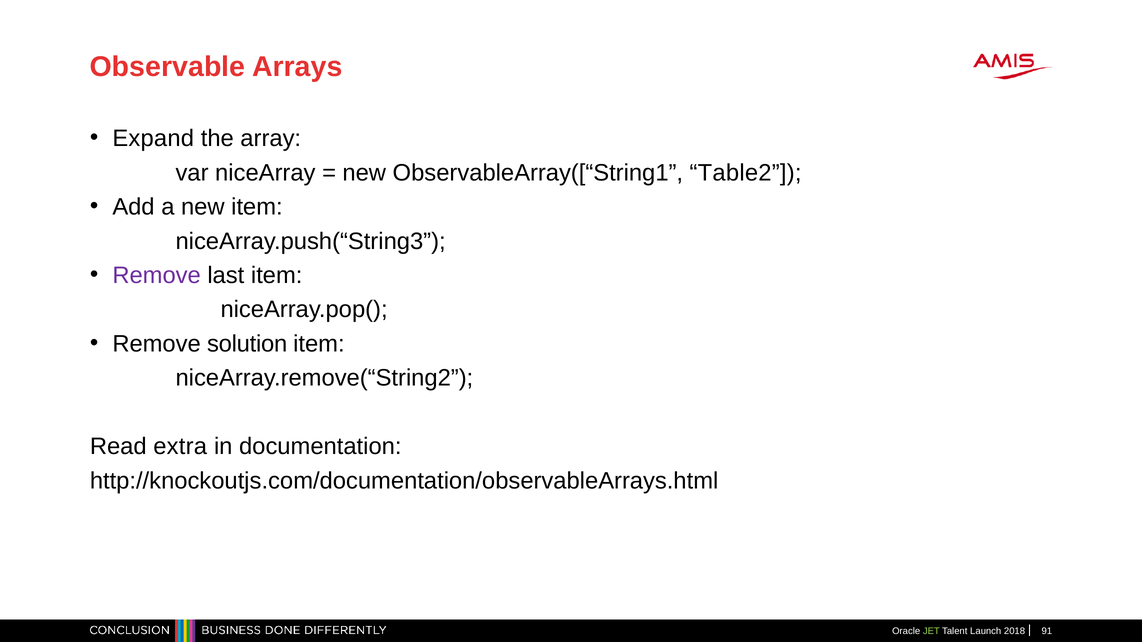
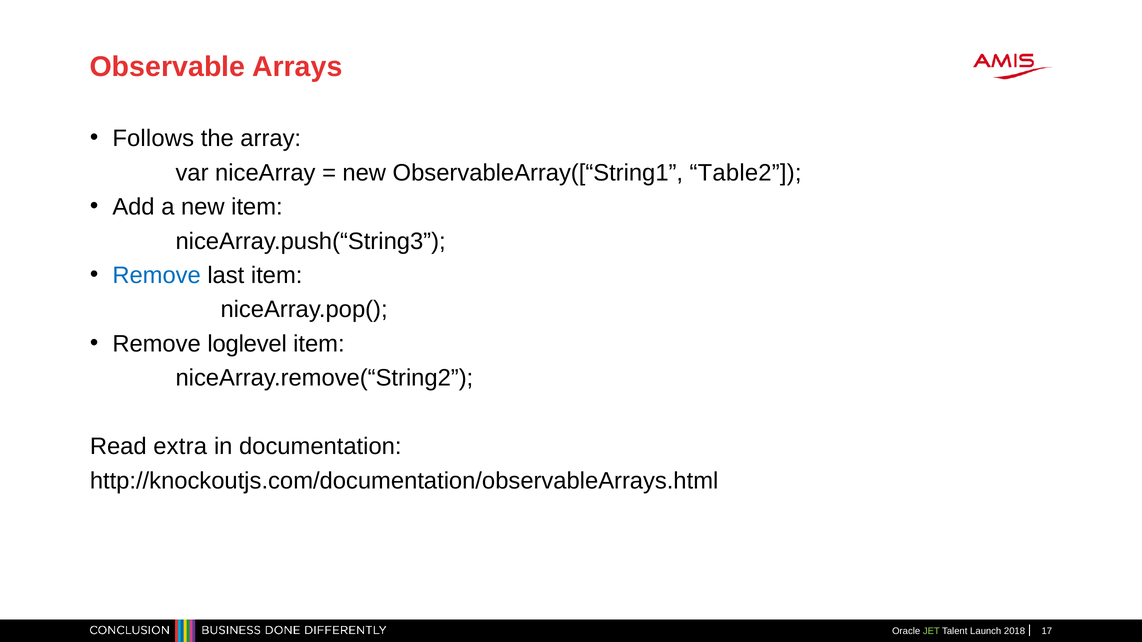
Expand: Expand -> Follows
Remove at (157, 276) colour: purple -> blue
solution: solution -> loglevel
91: 91 -> 17
